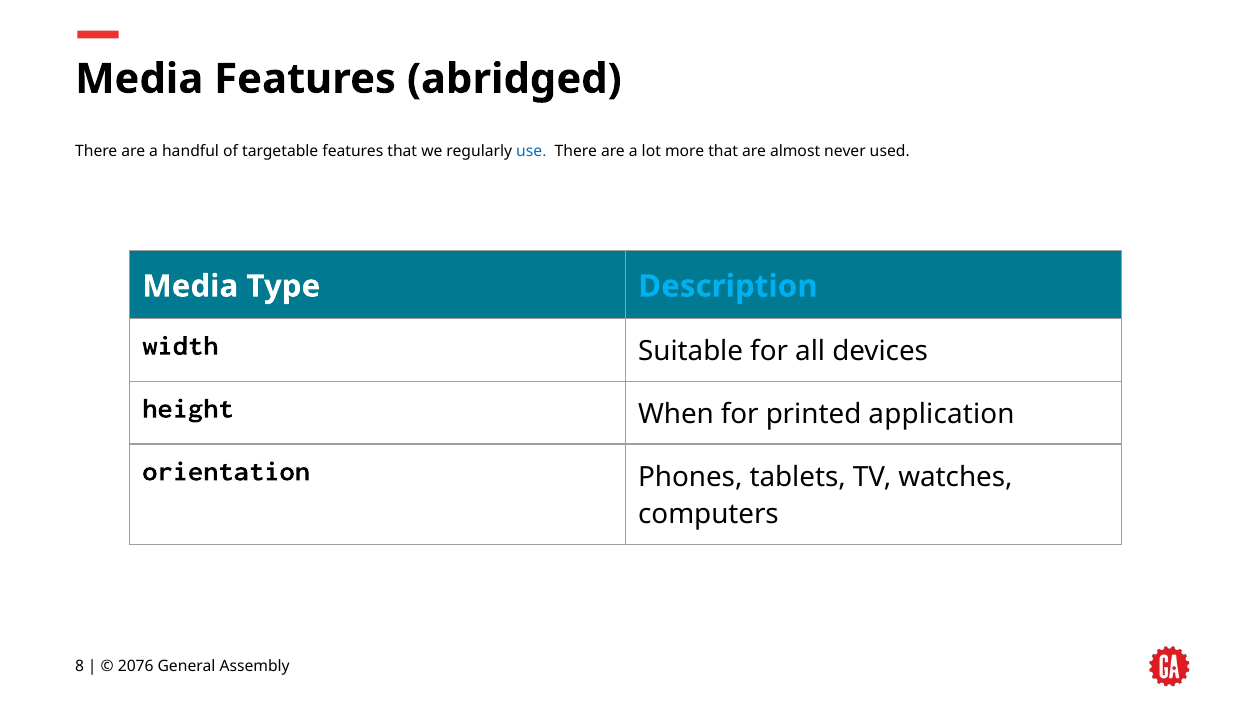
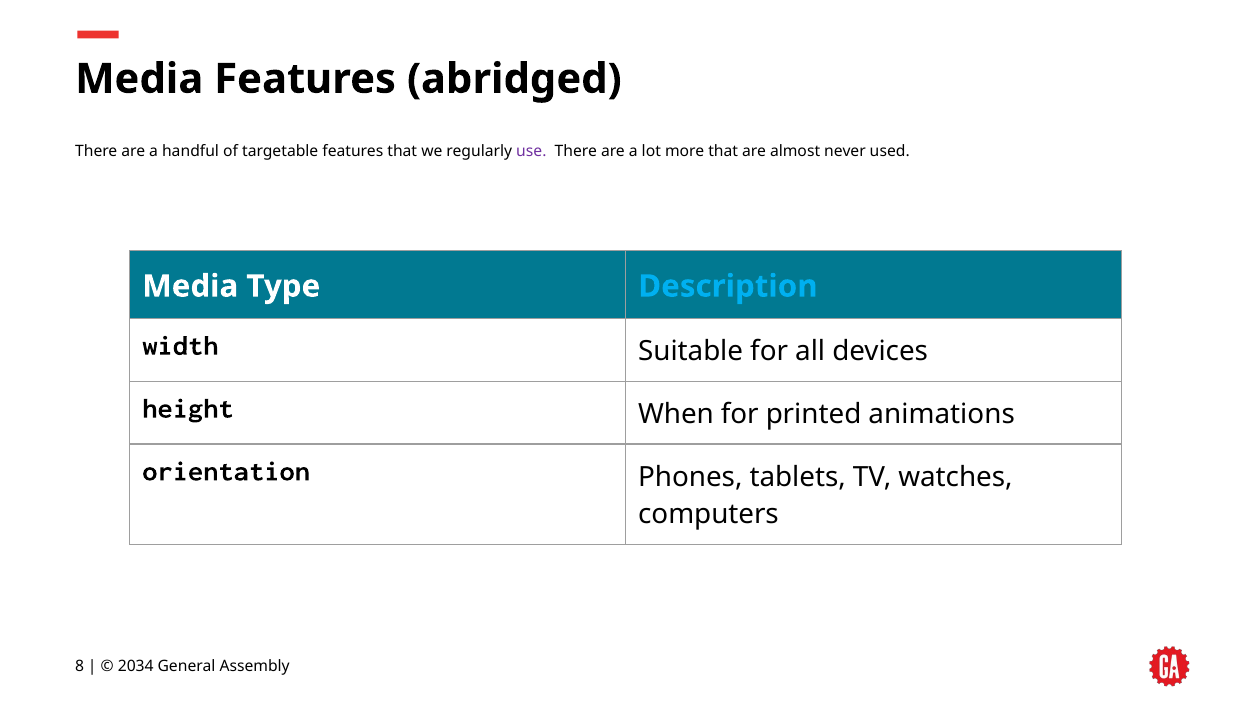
use colour: blue -> purple
application: application -> animations
2076: 2076 -> 2034
